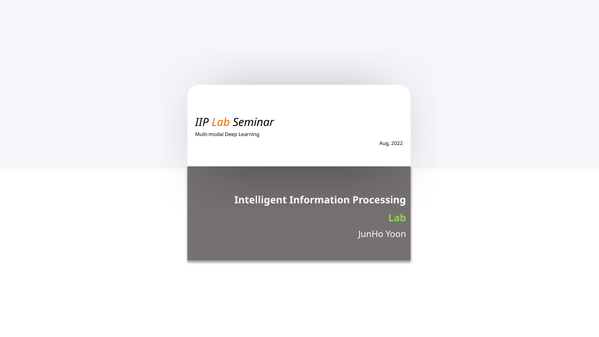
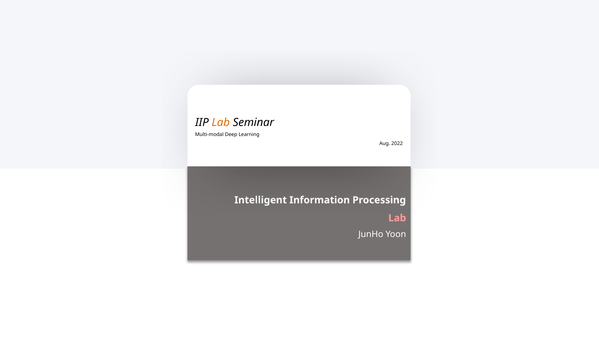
Lab at (397, 218) colour: light green -> pink
